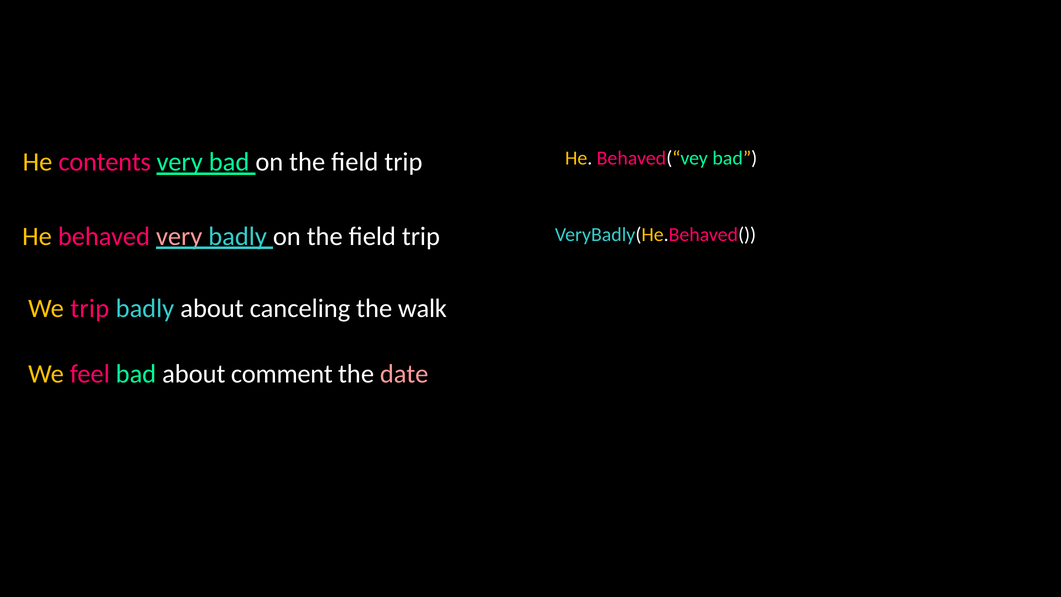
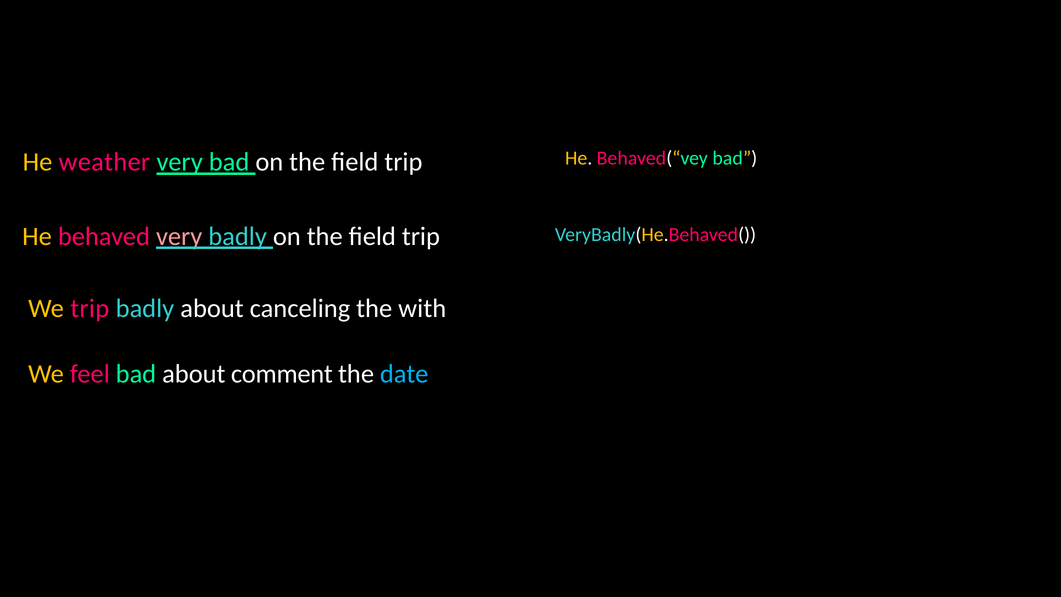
contents: contents -> weather
walk: walk -> with
date colour: pink -> light blue
